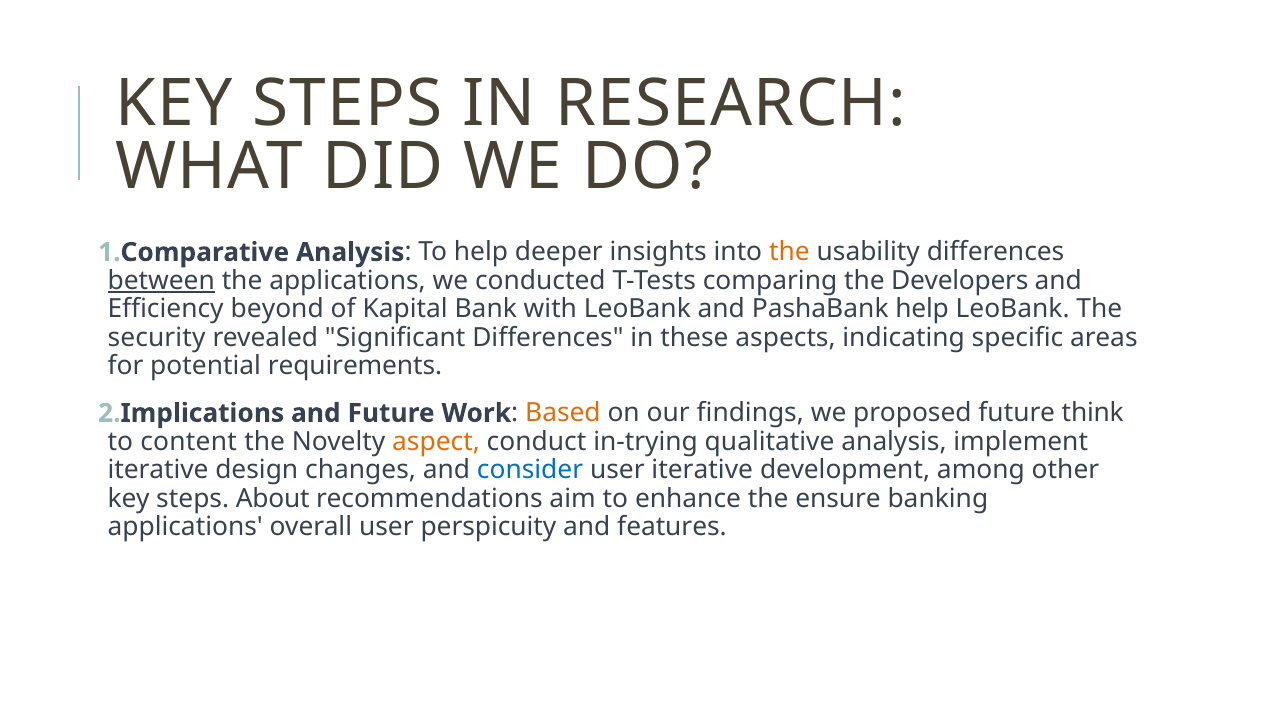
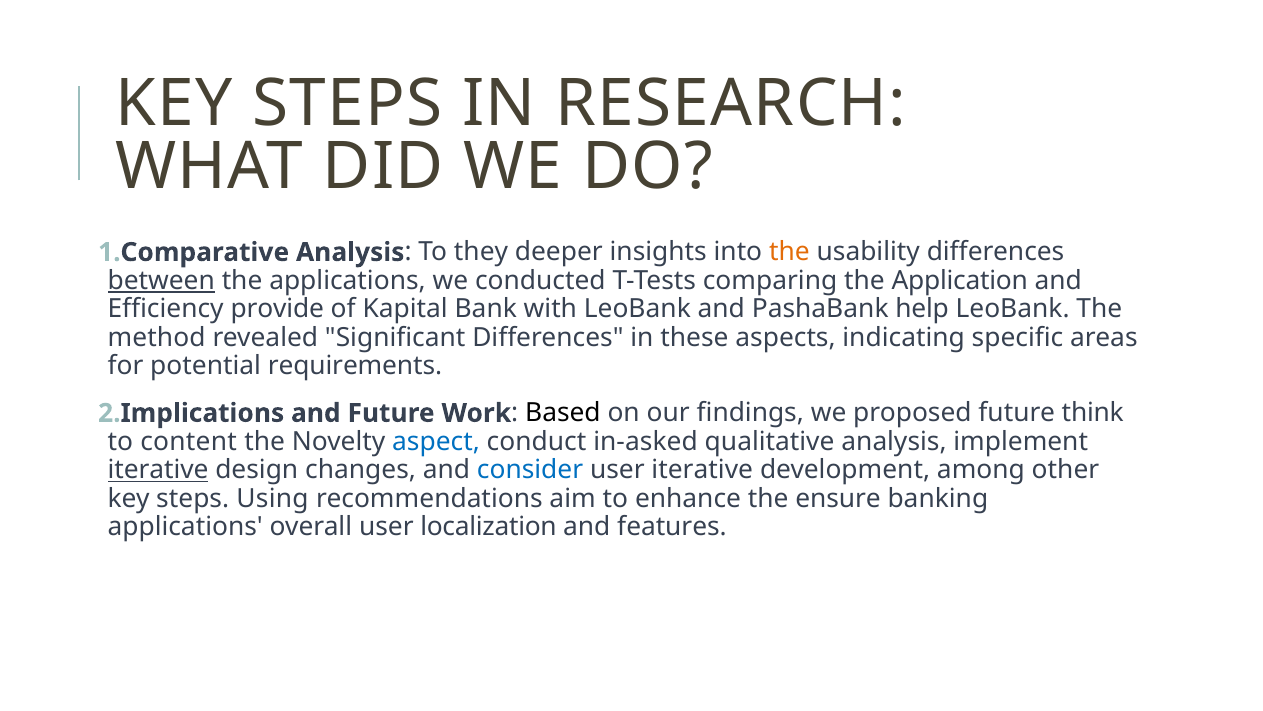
To help: help -> they
Developers: Developers -> Application
beyond: beyond -> provide
security: security -> method
Based colour: orange -> black
aspect colour: orange -> blue
in-trying: in-trying -> in-asked
iterative at (158, 470) underline: none -> present
About: About -> Using
perspicuity: perspicuity -> localization
